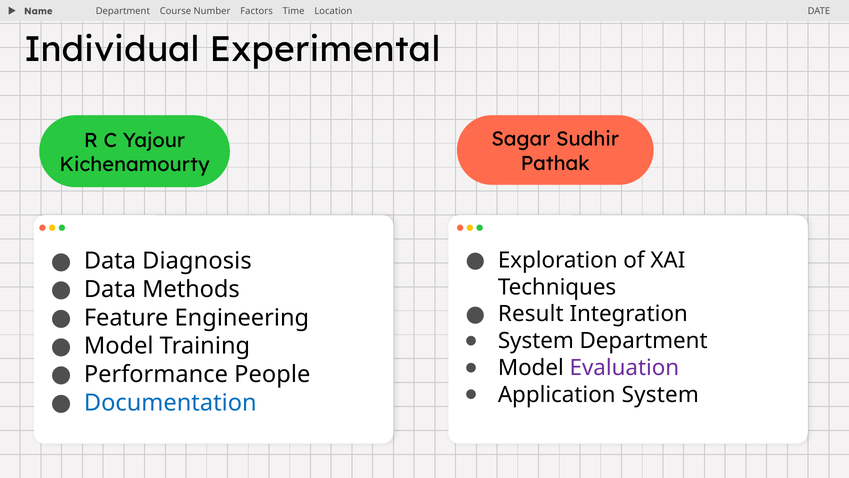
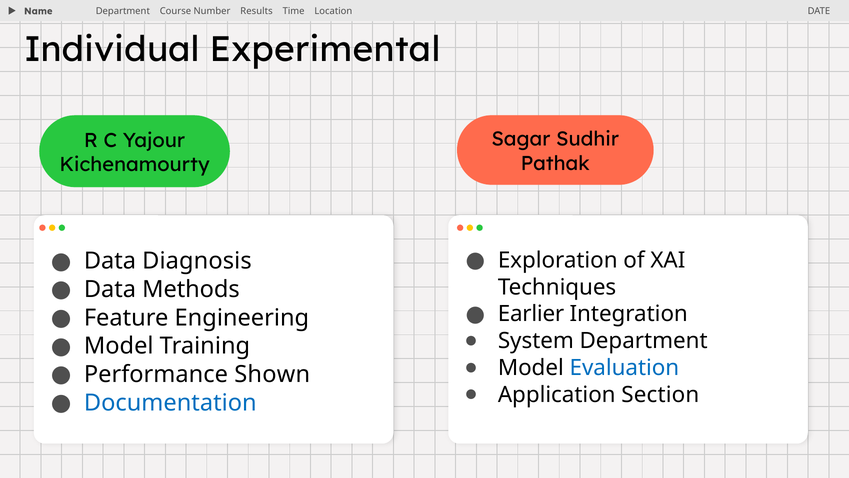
Factors: Factors -> Results
Result: Result -> Earlier
Evaluation colour: purple -> blue
People: People -> Shown
Application System: System -> Section
